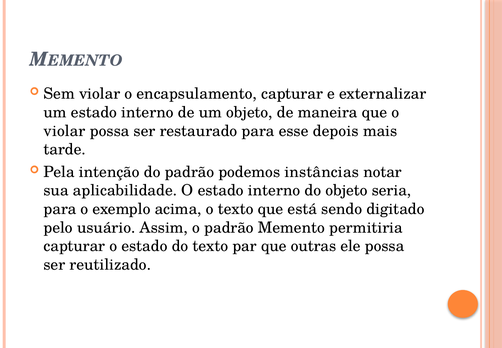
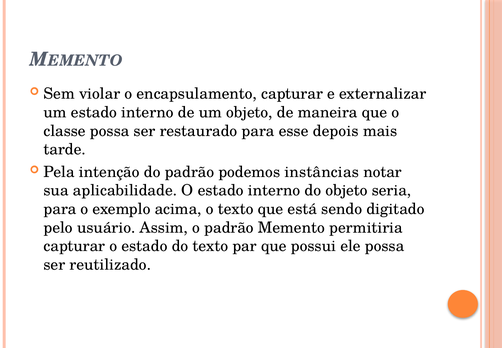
violar at (65, 131): violar -> classe
outras: outras -> possui
